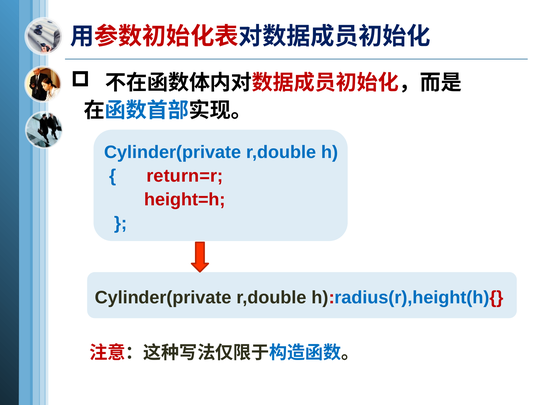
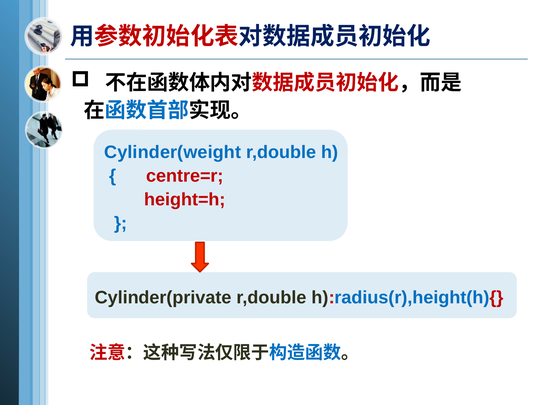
Cylinder(private at (173, 152): Cylinder(private -> Cylinder(weight
return=r: return=r -> centre=r
